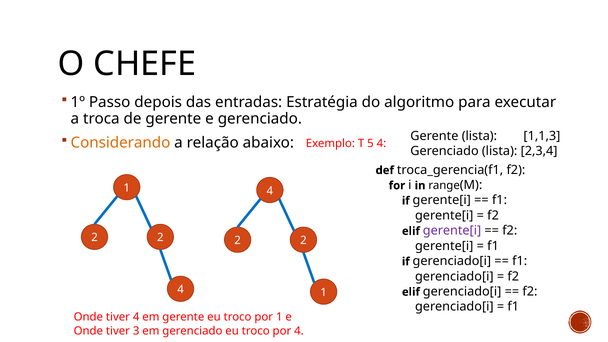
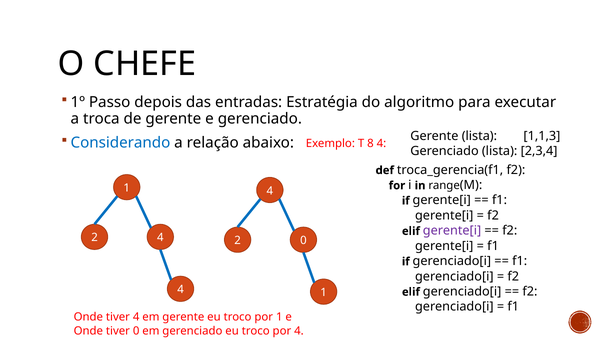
Considerando colour: orange -> blue
5: 5 -> 8
2 at (160, 238): 2 -> 4
2 at (303, 241): 2 -> 0
tiver 3: 3 -> 0
